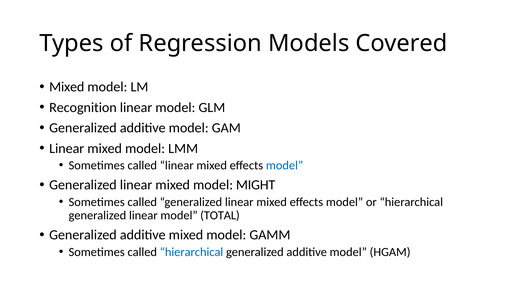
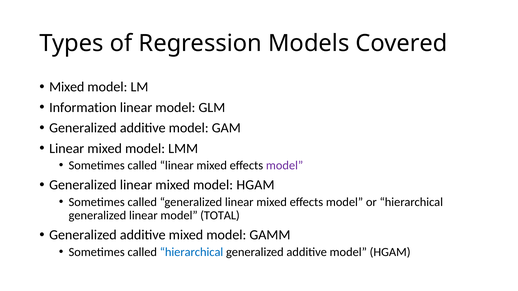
Recognition: Recognition -> Information
model at (285, 166) colour: blue -> purple
mixed model MIGHT: MIGHT -> HGAM
